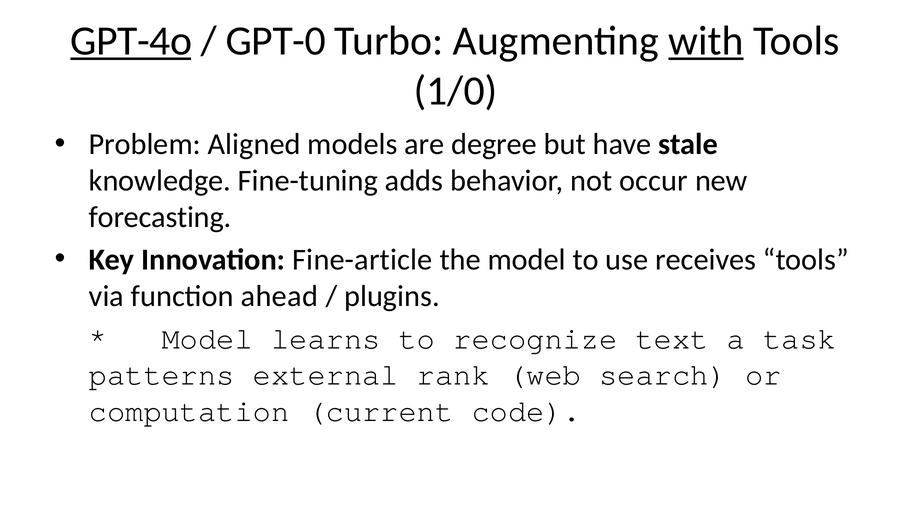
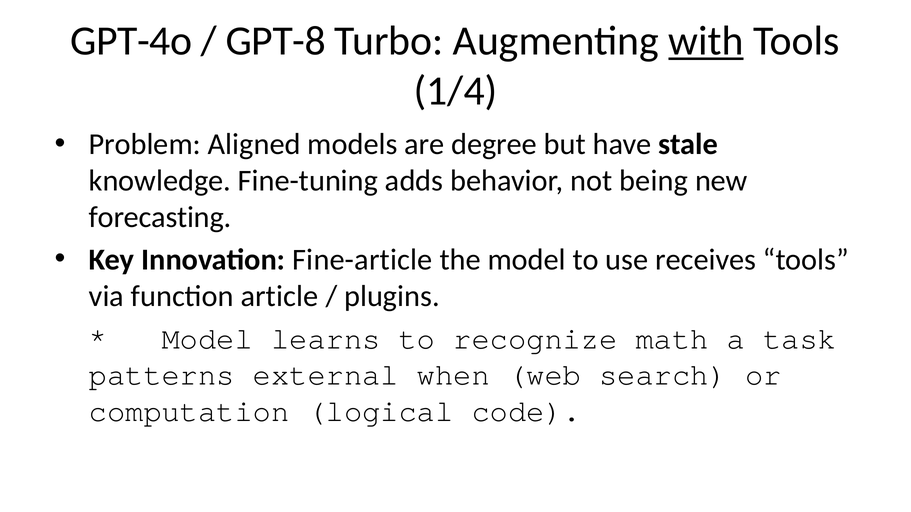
GPT-4o underline: present -> none
GPT-0: GPT-0 -> GPT-8
1/0: 1/0 -> 1/4
occur: occur -> being
ahead: ahead -> article
text: text -> math
rank: rank -> when
current: current -> logical
